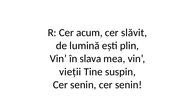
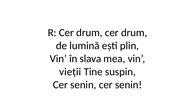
R Cer acum: acum -> drum
slăvit at (134, 33): slăvit -> drum
